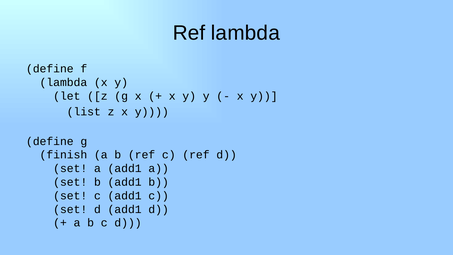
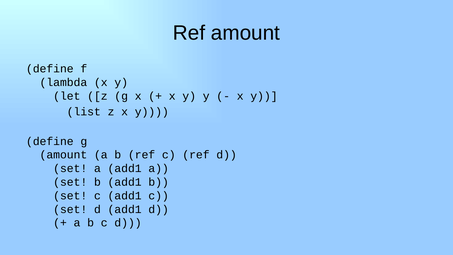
Ref lambda: lambda -> amount
finish at (63, 155): finish -> amount
